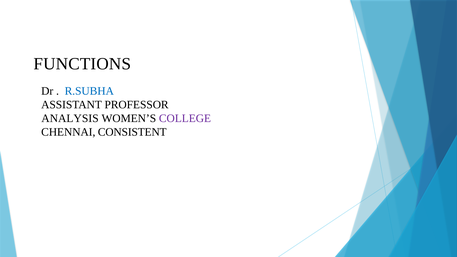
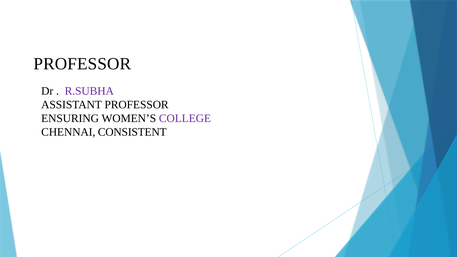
FUNCTIONS at (82, 64): FUNCTIONS -> PROFESSOR
R.SUBHA colour: blue -> purple
ANALYSIS: ANALYSIS -> ENSURING
